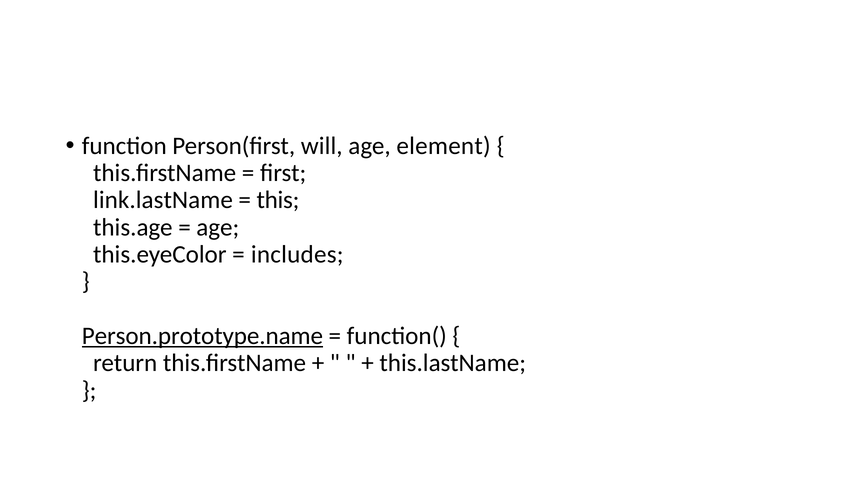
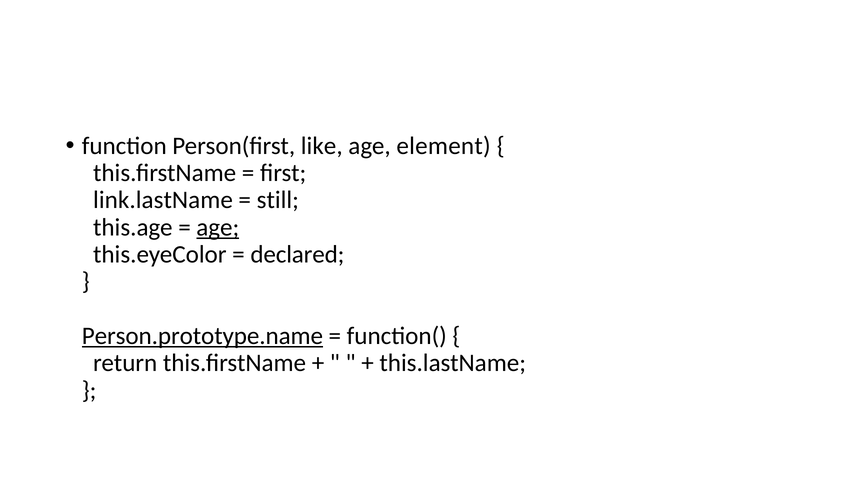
will: will -> like
this: this -> still
age at (218, 227) underline: none -> present
includes: includes -> declared
